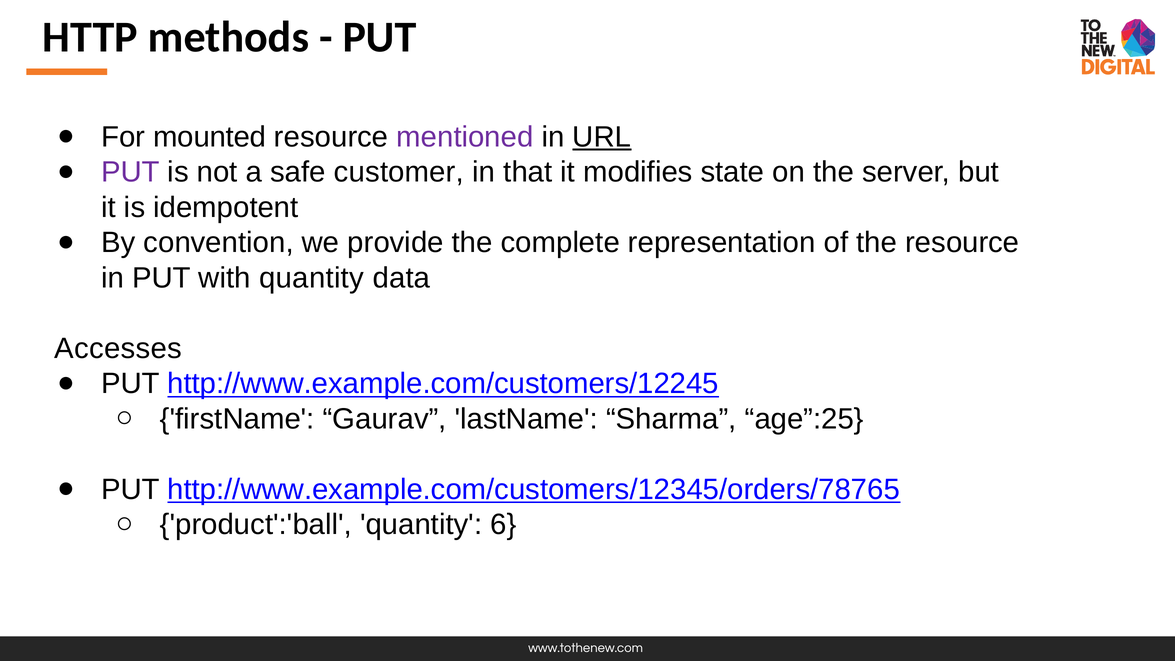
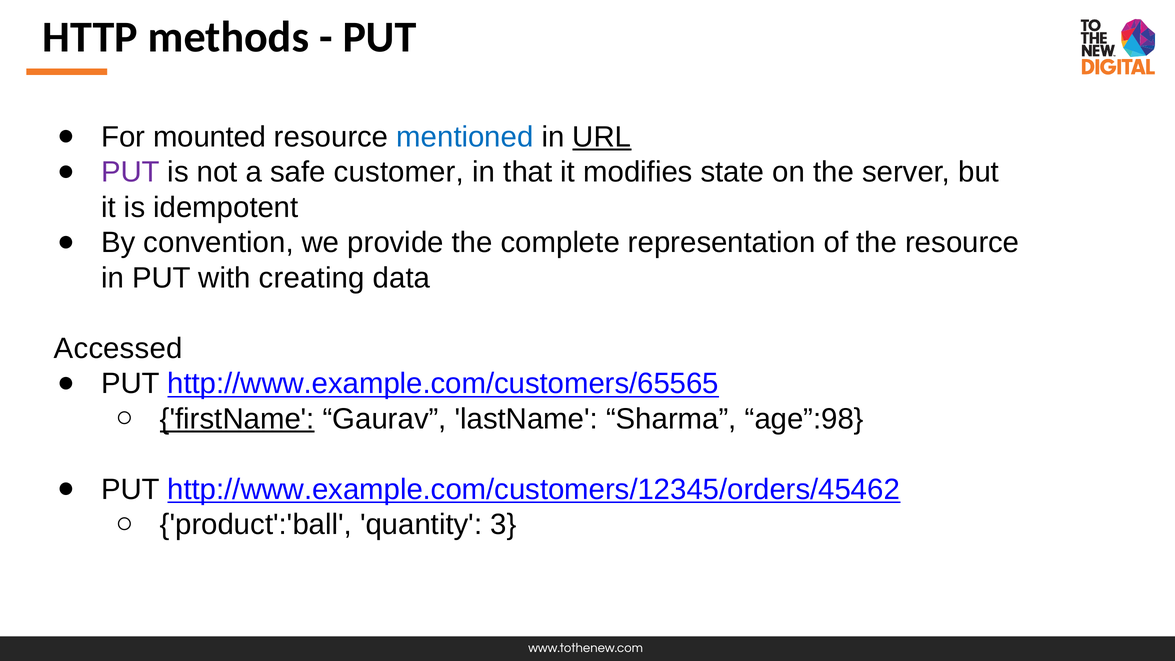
mentioned colour: purple -> blue
with quantity: quantity -> creating
Accesses: Accesses -> Accessed
http://www.example.com/customers/12245: http://www.example.com/customers/12245 -> http://www.example.com/customers/65565
firstName underline: none -> present
age”:25: age”:25 -> age”:98
http://www.example.com/customers/12345/orders/78765: http://www.example.com/customers/12345/orders/78765 -> http://www.example.com/customers/12345/orders/45462
6: 6 -> 3
